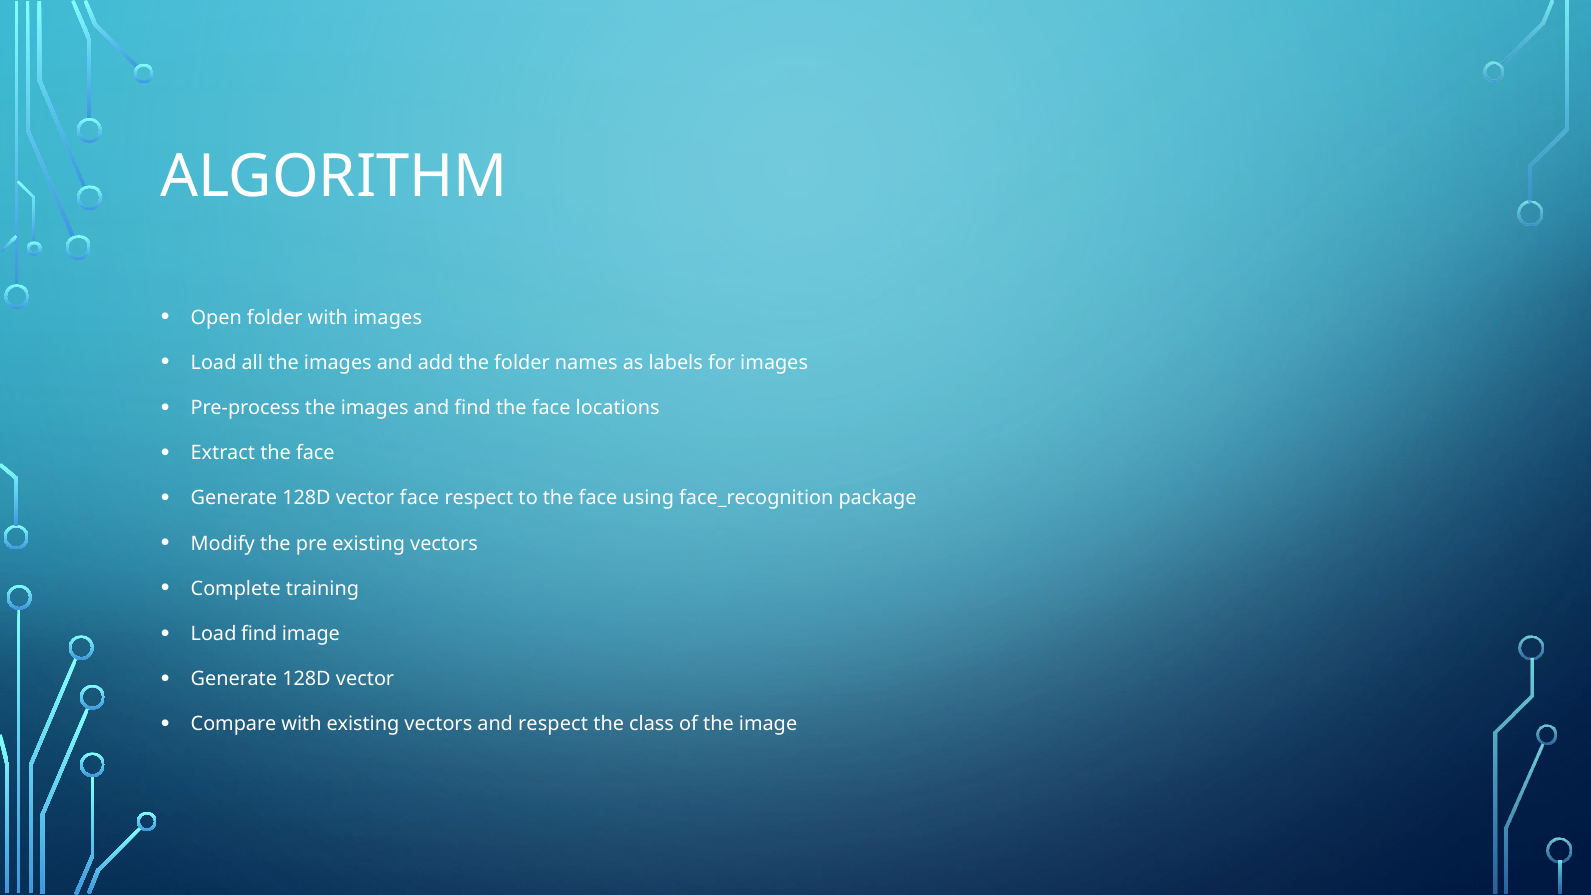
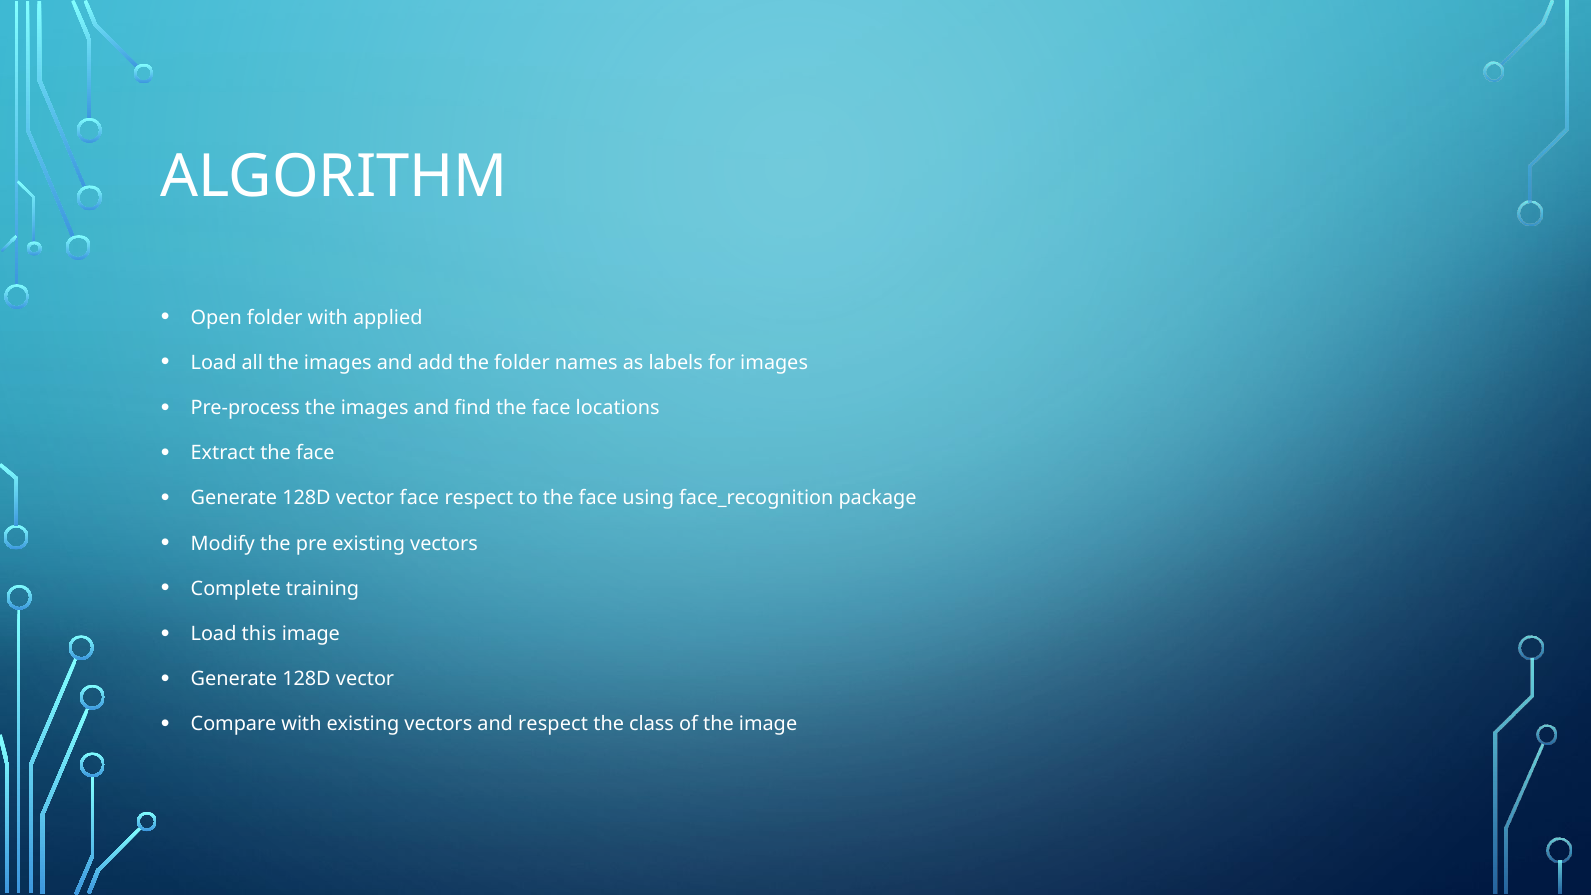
with images: images -> applied
Load find: find -> this
